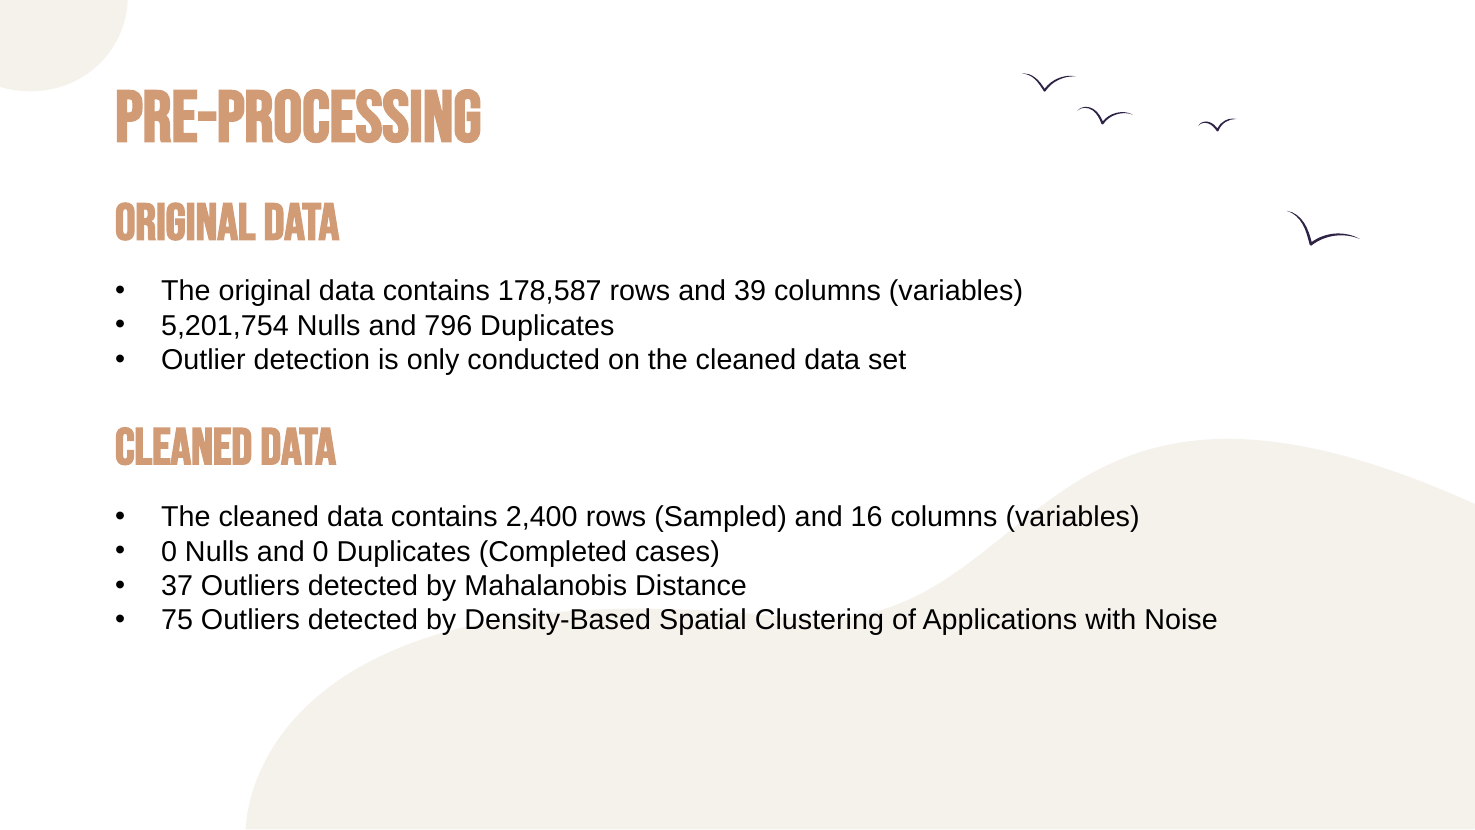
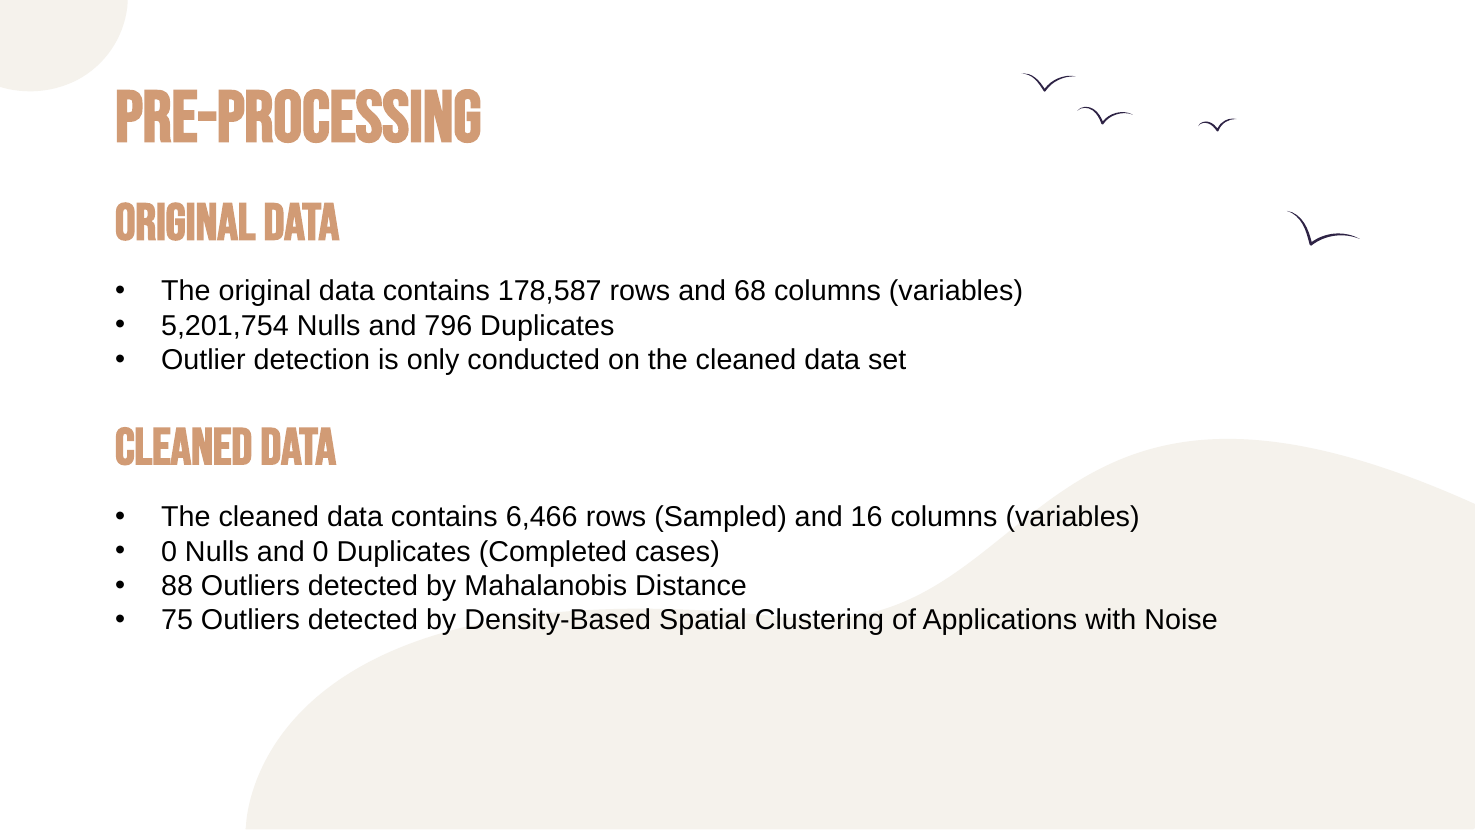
39: 39 -> 68
2,400: 2,400 -> 6,466
37: 37 -> 88
